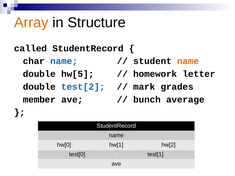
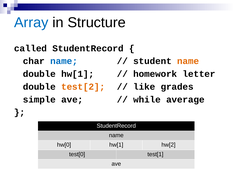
Array colour: orange -> blue
double hw[5: hw[5 -> hw[1
test[2 colour: blue -> orange
mark: mark -> like
member: member -> simple
bunch: bunch -> while
